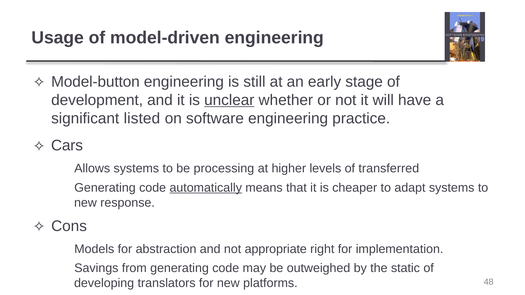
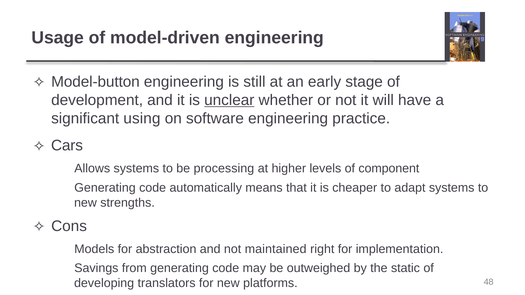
listed: listed -> using
transferred: transferred -> component
automatically underline: present -> none
response: response -> strengths
appropriate: appropriate -> maintained
